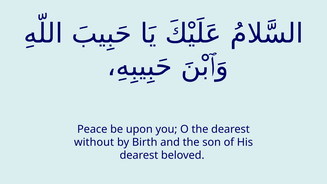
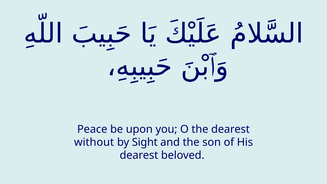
Birth: Birth -> Sight
